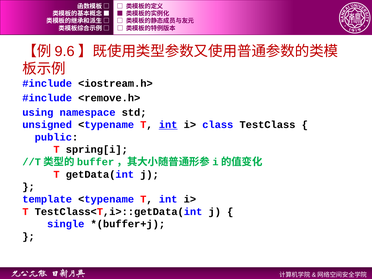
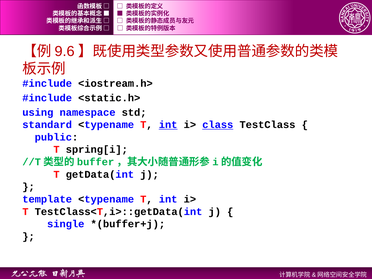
<remove.h>: <remove.h> -> <static.h>
unsigned: unsigned -> standard
class underline: none -> present
